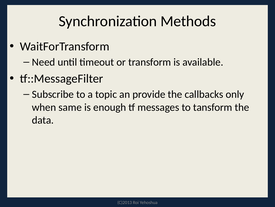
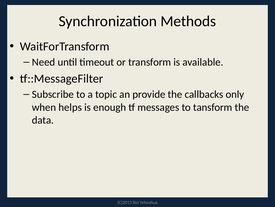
same: same -> helps
